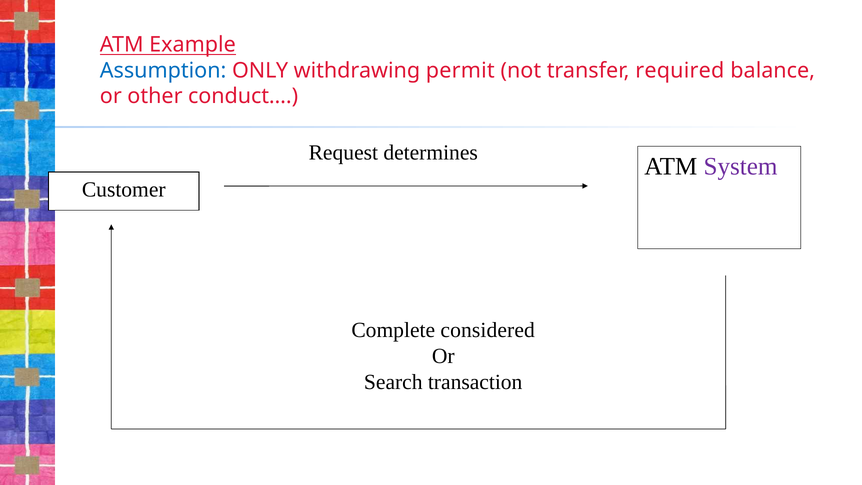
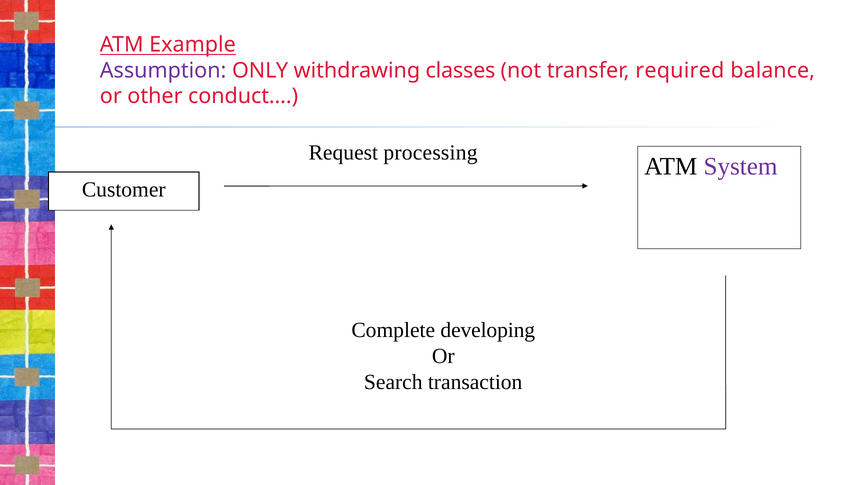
Assumption colour: blue -> purple
permit: permit -> classes
determines: determines -> processing
considered: considered -> developing
